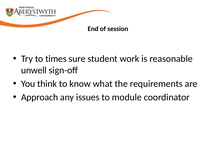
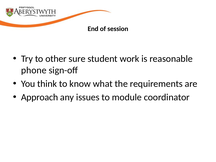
times: times -> other
unwell: unwell -> phone
